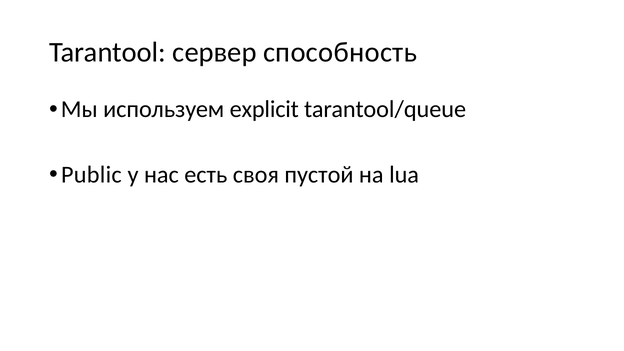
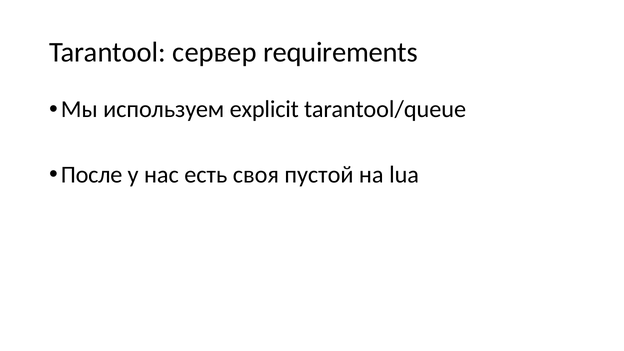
способность: способность -> requirements
Public: Public -> После
